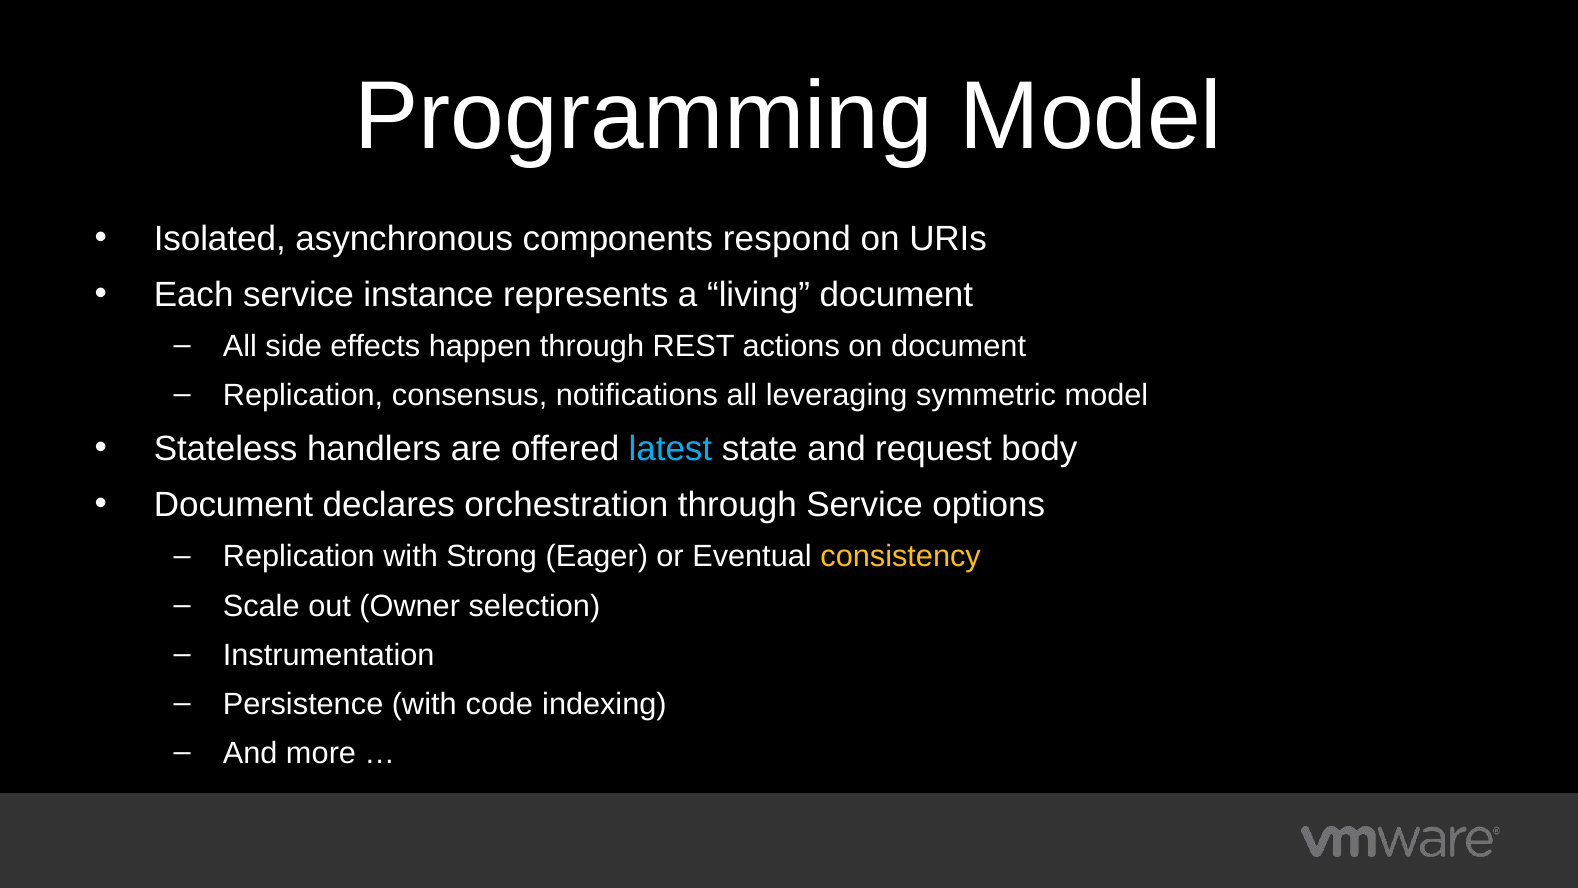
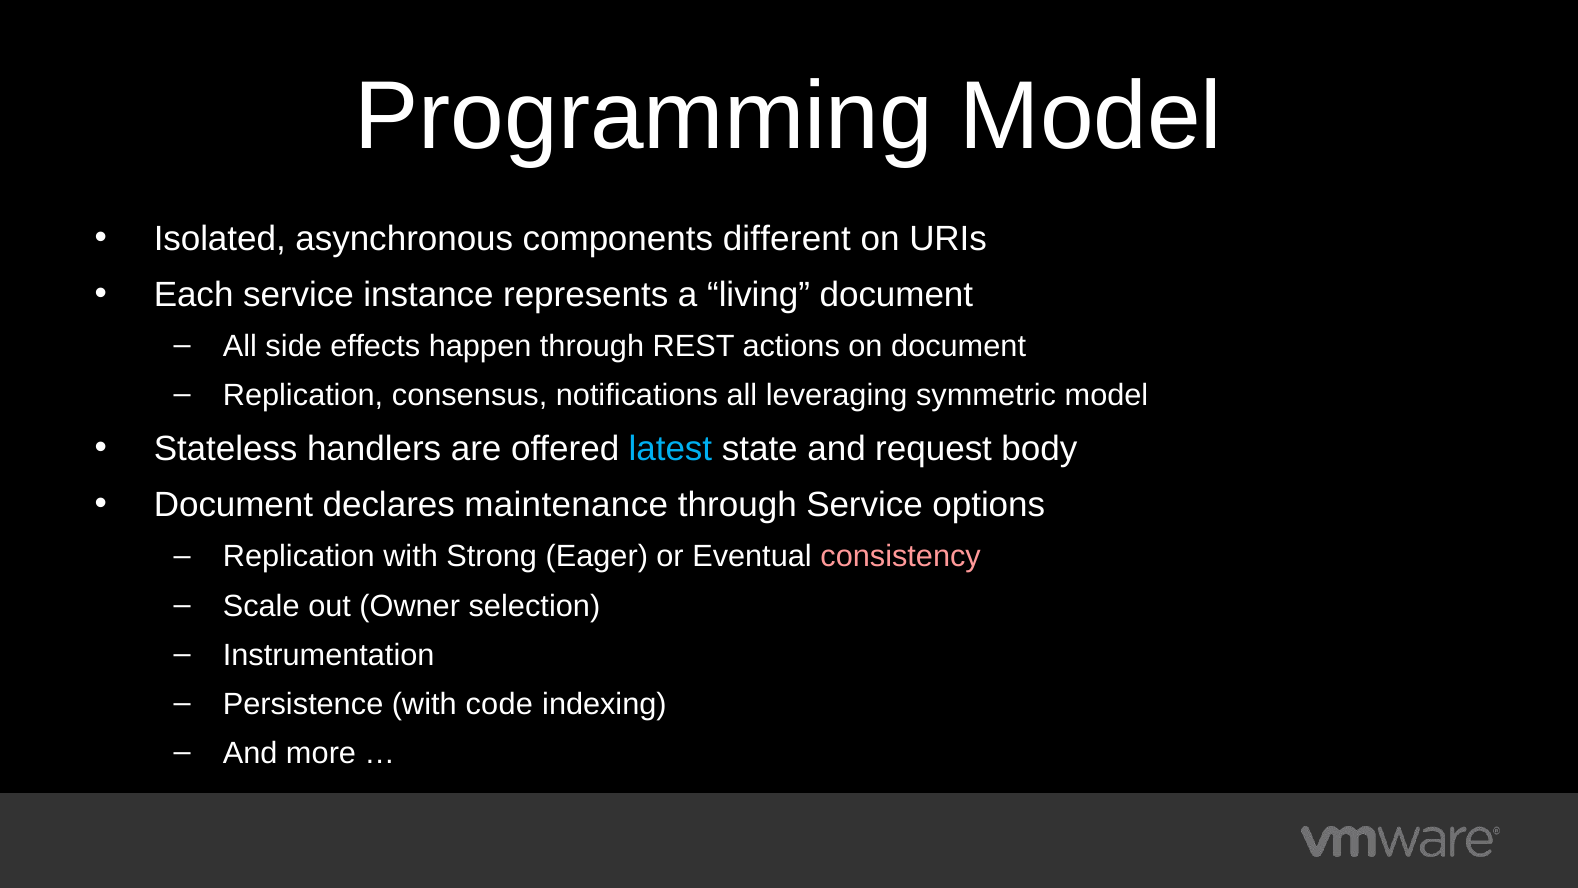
respond: respond -> different
orchestration: orchestration -> maintenance
consistency colour: yellow -> pink
